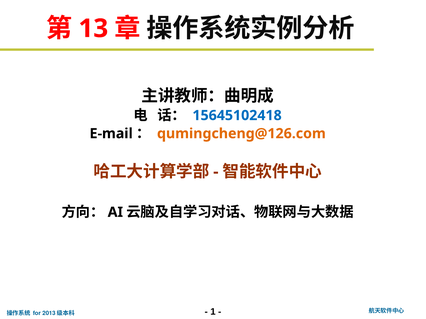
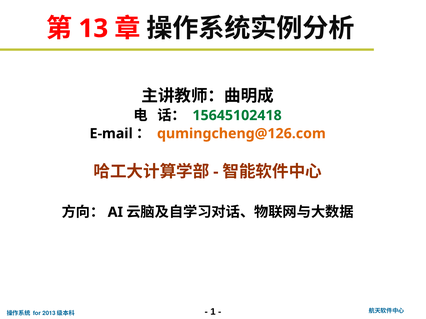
15645102418 colour: blue -> green
